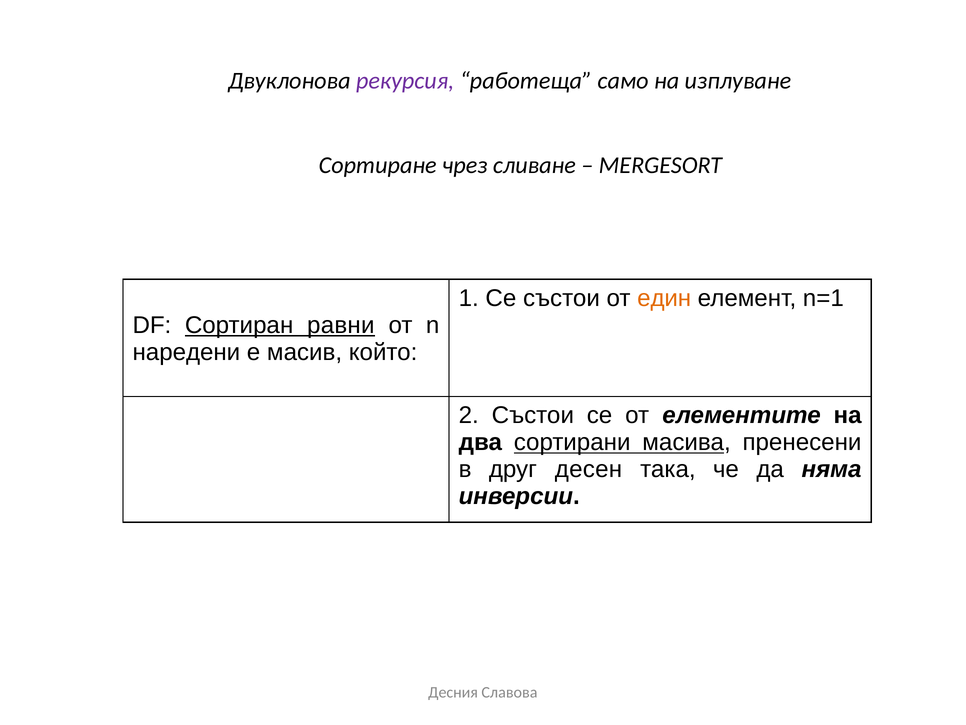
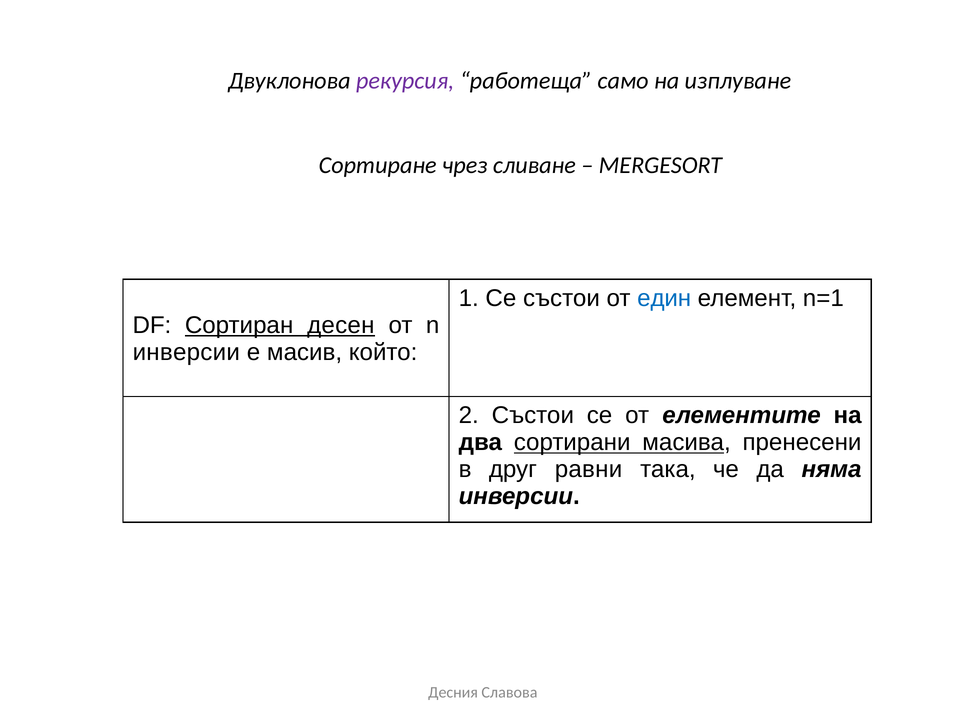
един colour: orange -> blue
равни: равни -> десен
наредени at (186, 352): наредени -> инверсии
десен: десен -> равни
